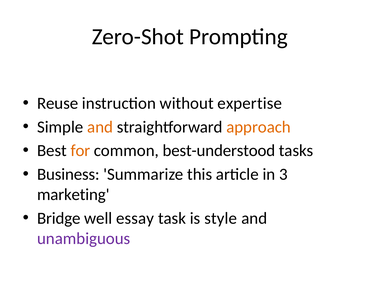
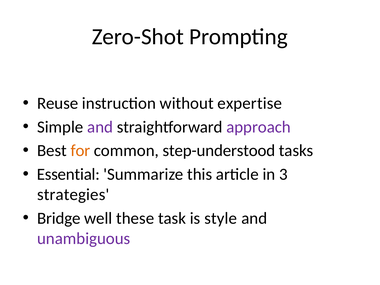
and at (100, 127) colour: orange -> purple
approach colour: orange -> purple
best-understood: best-understood -> step-understood
Business: Business -> Essential
marketing: marketing -> strategies
essay: essay -> these
